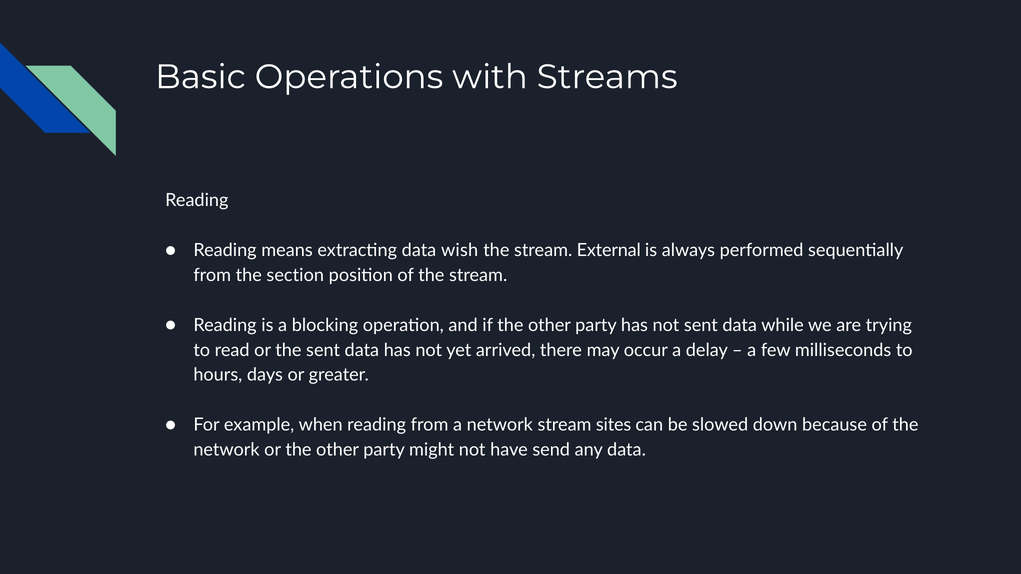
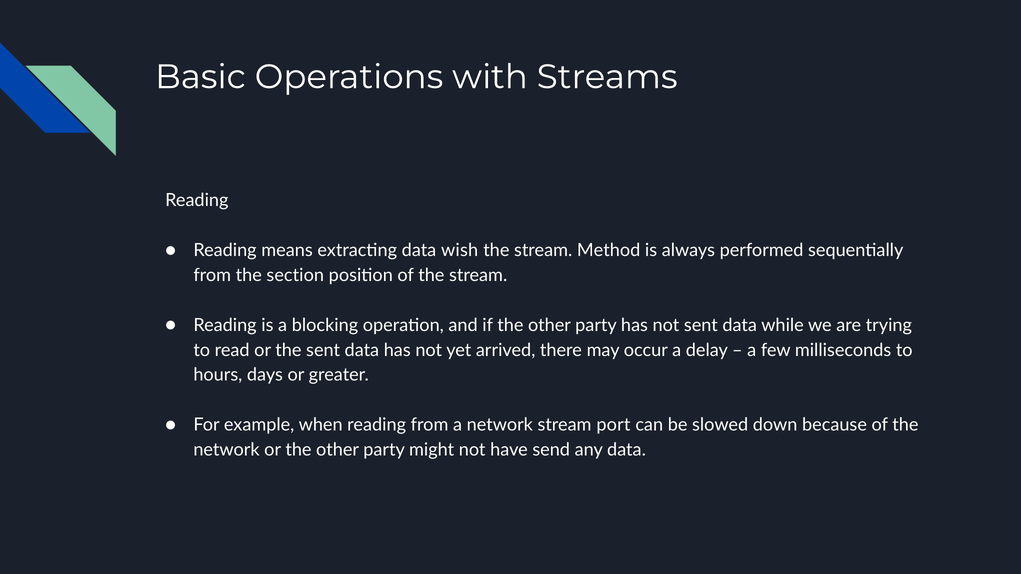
External: External -> Method
sites: sites -> port
